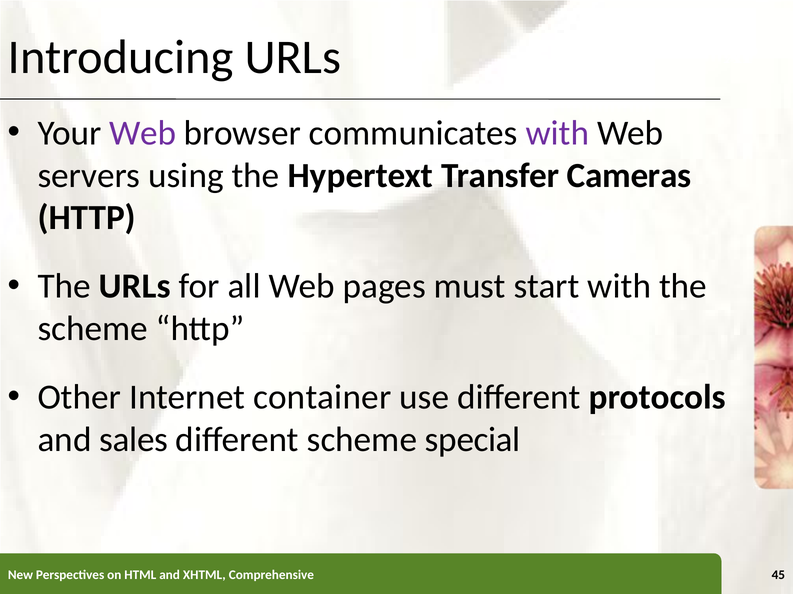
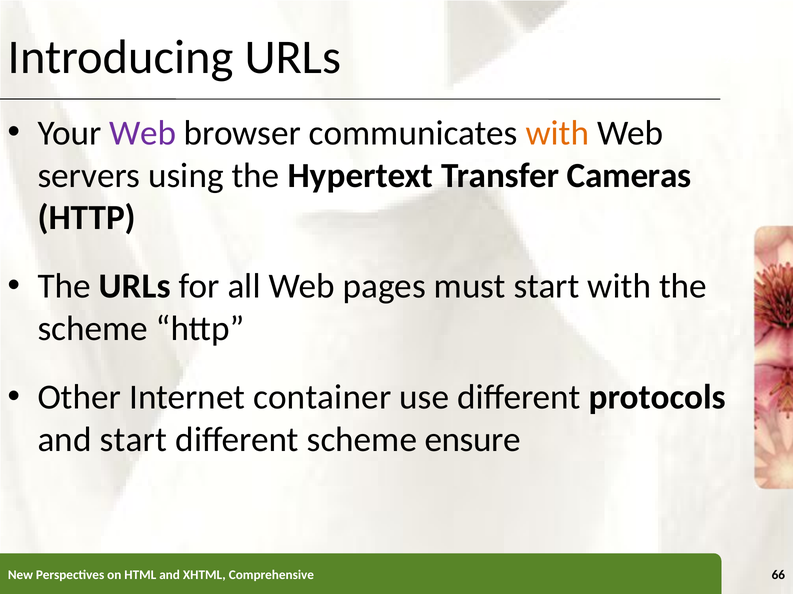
with at (557, 133) colour: purple -> orange
and sales: sales -> start
special: special -> ensure
45: 45 -> 66
